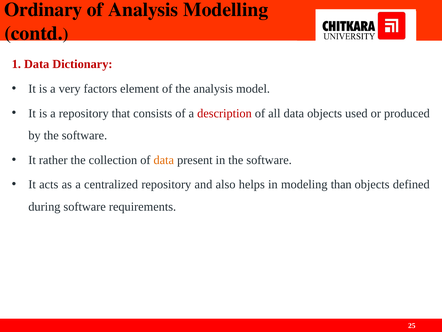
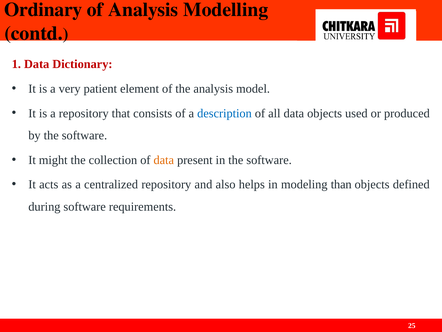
factors: factors -> patient
description colour: red -> blue
rather: rather -> might
